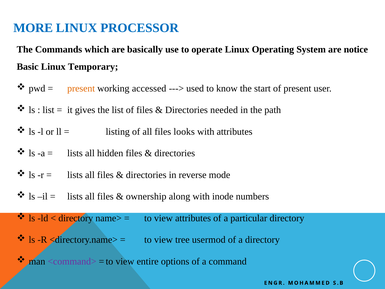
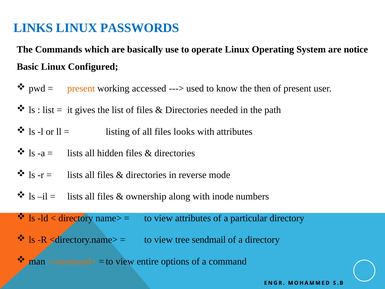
MORE: MORE -> LINKS
PROCESSOR: PROCESSOR -> PASSWORDS
Temporary: Temporary -> Configured
start: start -> then
usermod: usermod -> sendmail
<command> colour: purple -> orange
